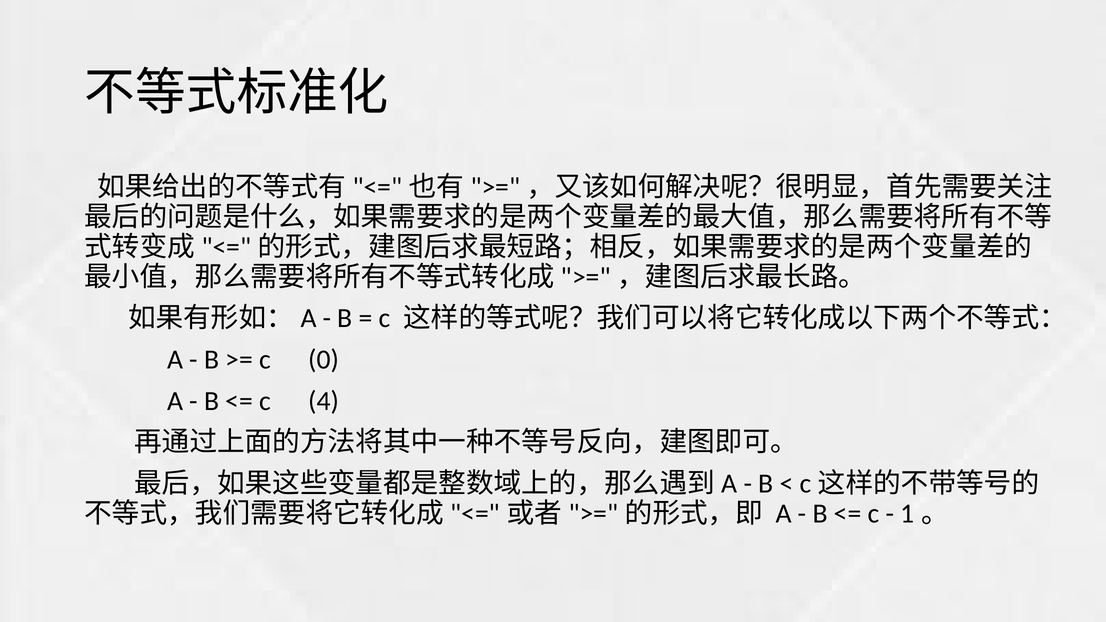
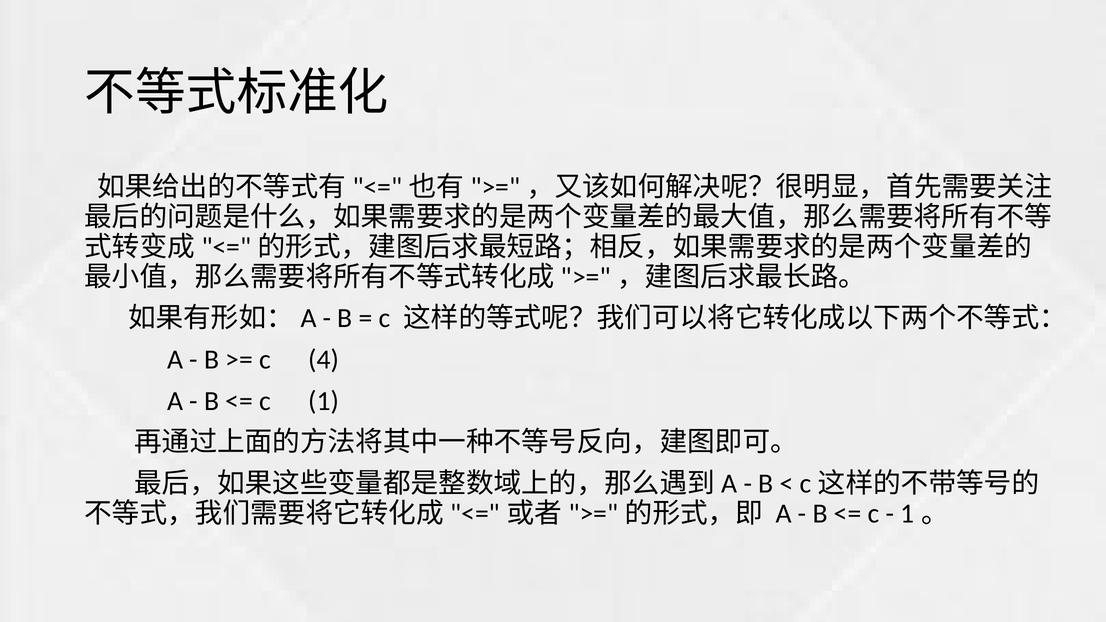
0: 0 -> 4
4: 4 -> 1
